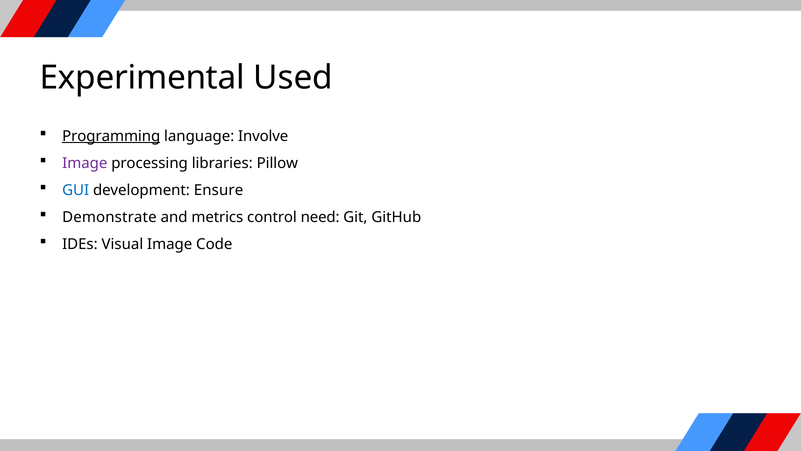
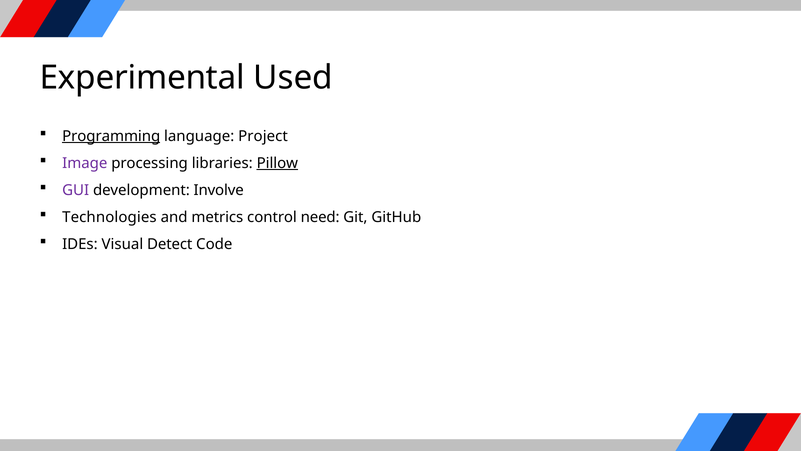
Involve: Involve -> Project
Pillow underline: none -> present
GUI colour: blue -> purple
Ensure: Ensure -> Involve
Demonstrate: Demonstrate -> Technologies
Visual Image: Image -> Detect
